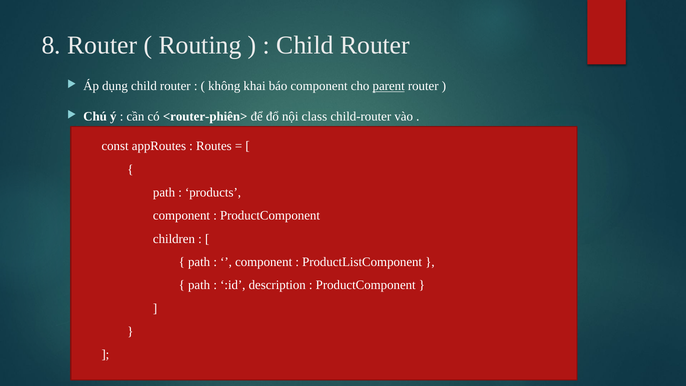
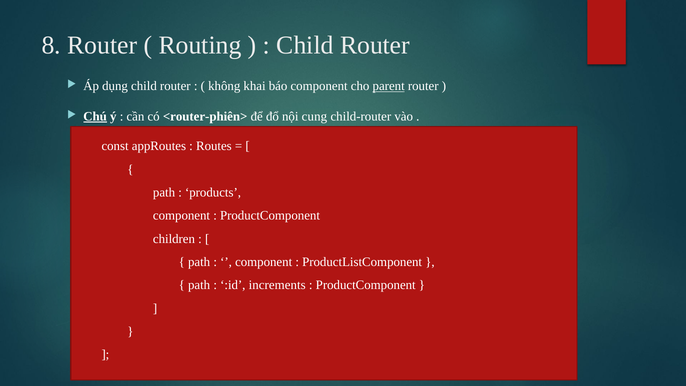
Chú underline: none -> present
class: class -> cung
description: description -> increments
